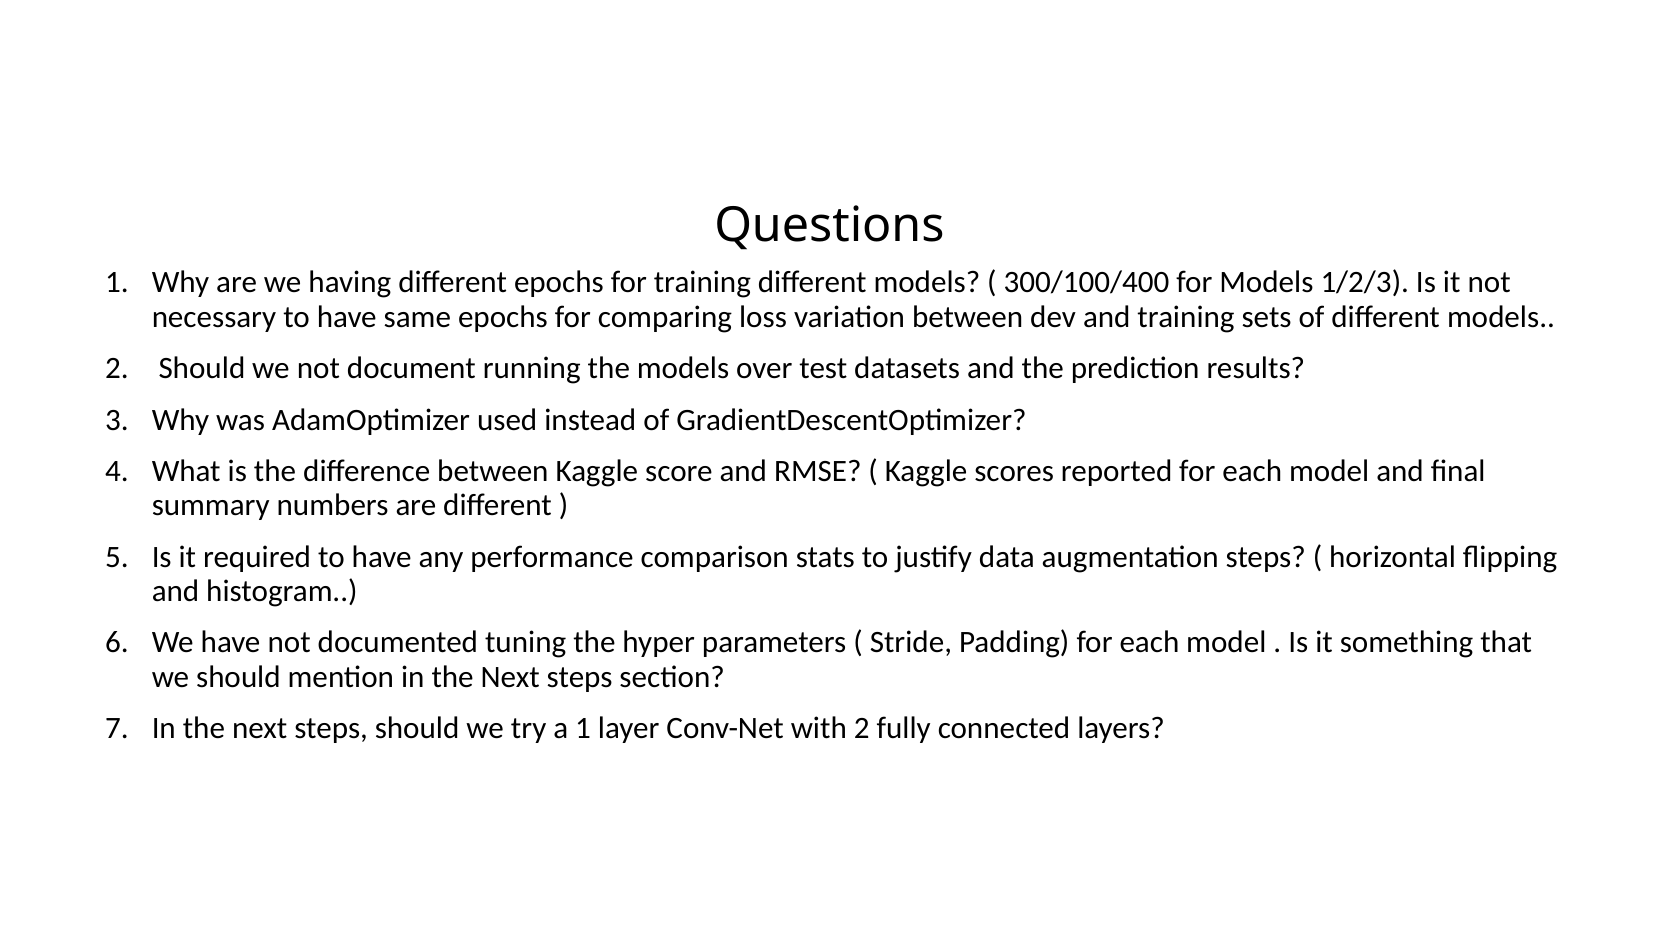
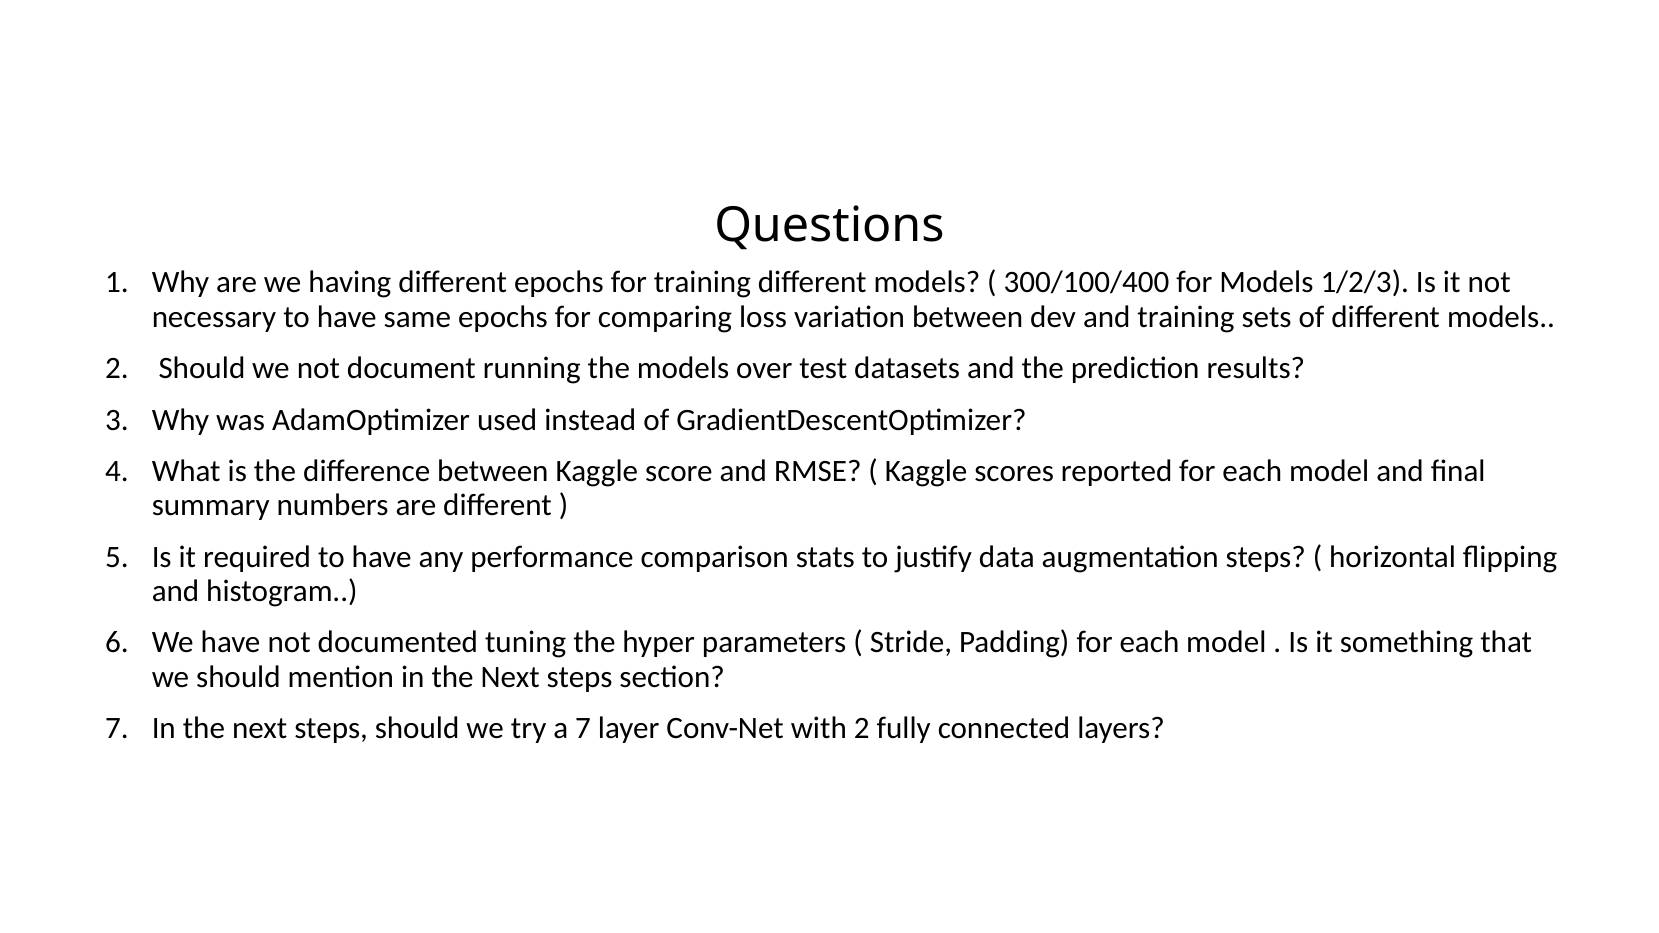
a 1: 1 -> 7
